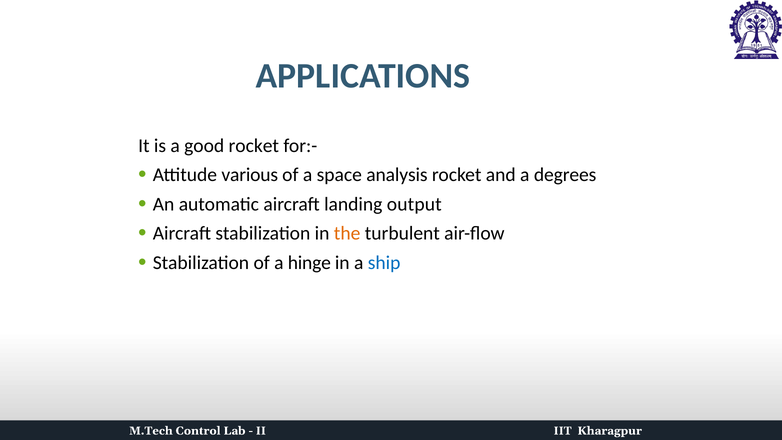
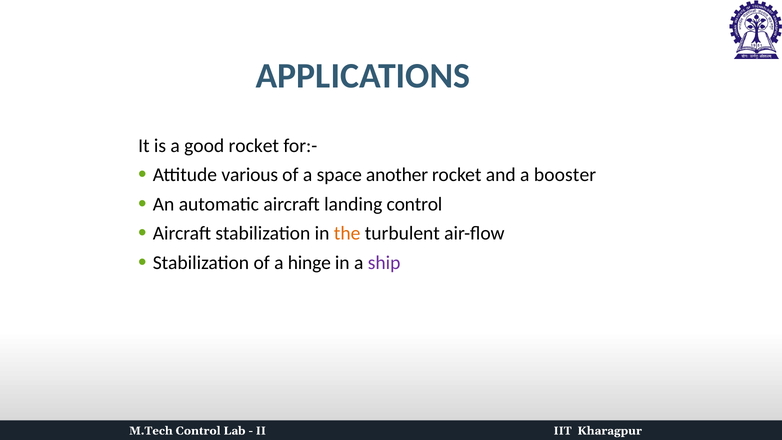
analysis: analysis -> another
degrees: degrees -> booster
landing output: output -> control
ship colour: blue -> purple
